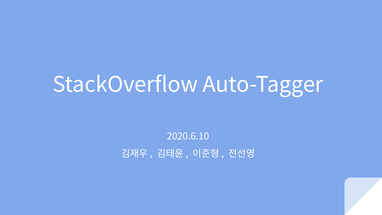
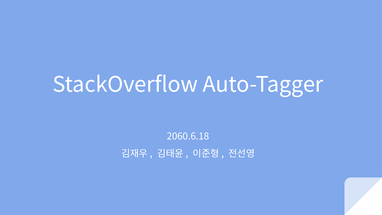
2020.6.10: 2020.6.10 -> 2060.6.18
